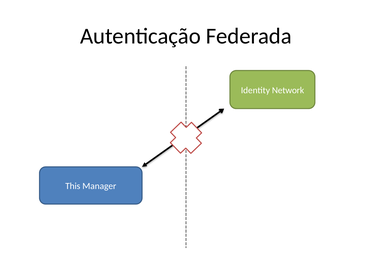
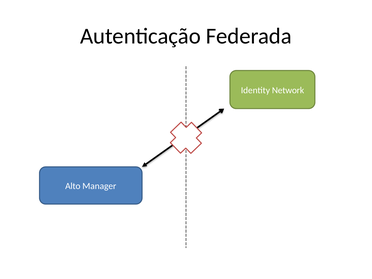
This: This -> Alto
